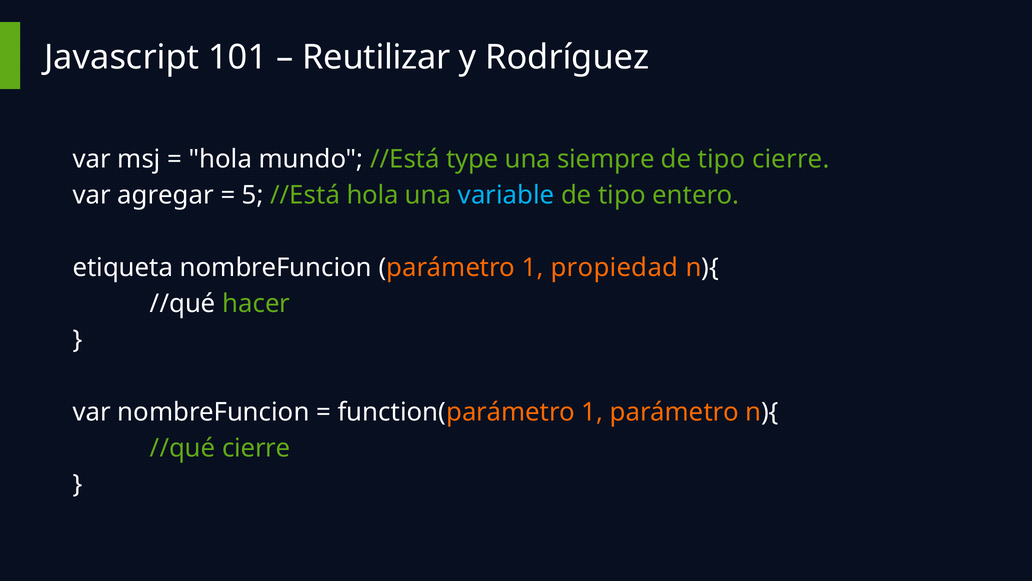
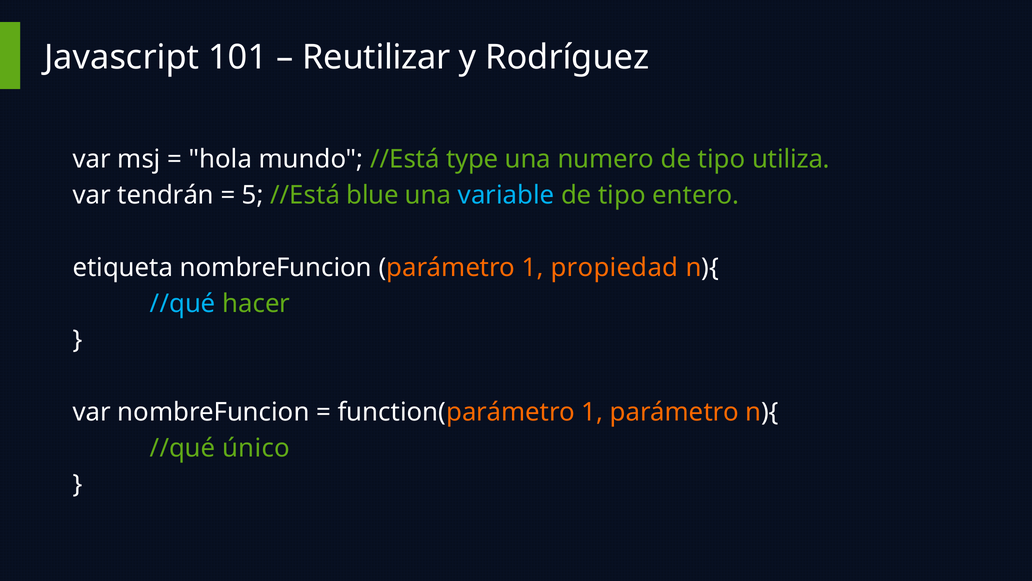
siempre: siempre -> numero
tipo cierre: cierre -> utiliza
agregar: agregar -> tendrán
//Está hola: hola -> blue
//qué at (183, 303) colour: white -> light blue
//qué cierre: cierre -> único
